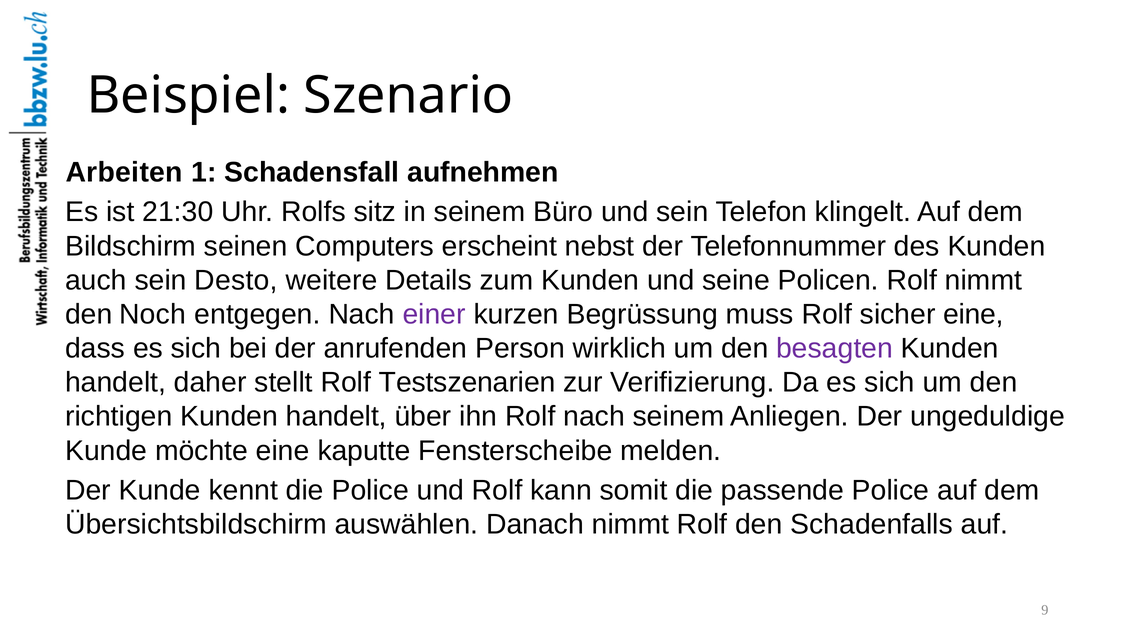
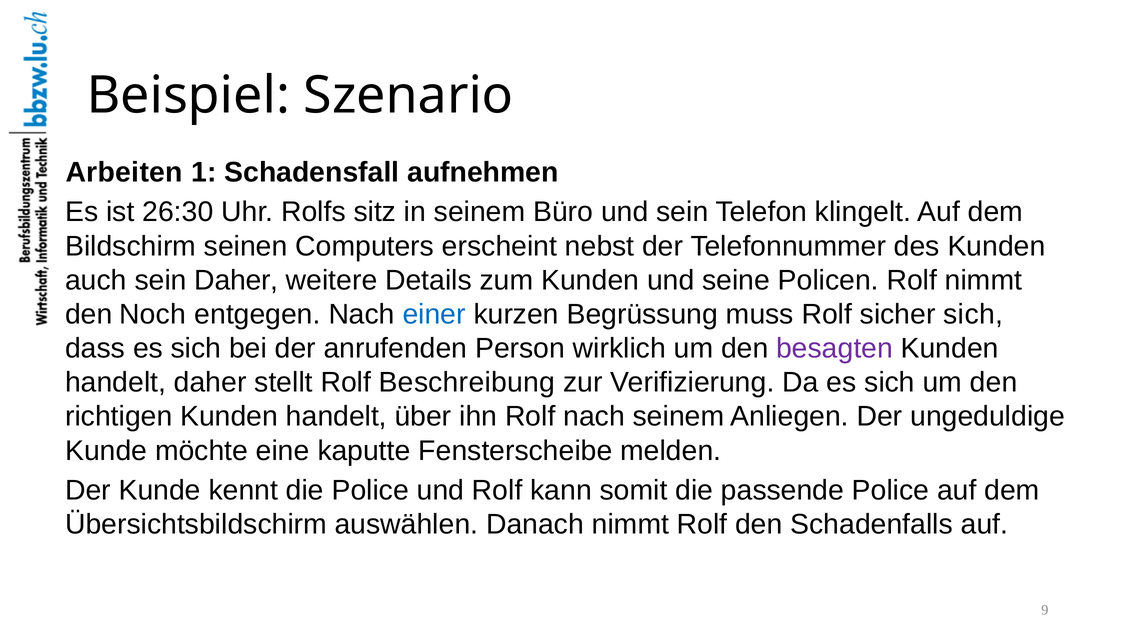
21:30: 21:30 -> 26:30
sein Desto: Desto -> Daher
einer colour: purple -> blue
sicher eine: eine -> sich
Testszenarien: Testszenarien -> Beschreibung
